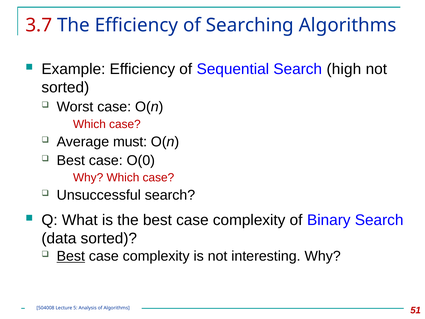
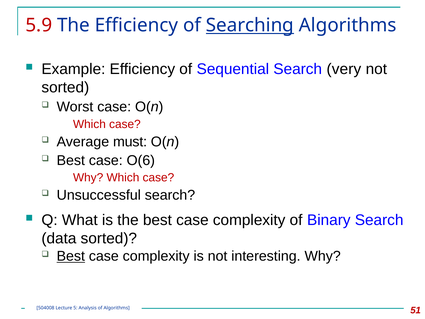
3.7: 3.7 -> 5.9
Searching underline: none -> present
high: high -> very
O(0: O(0 -> O(6
